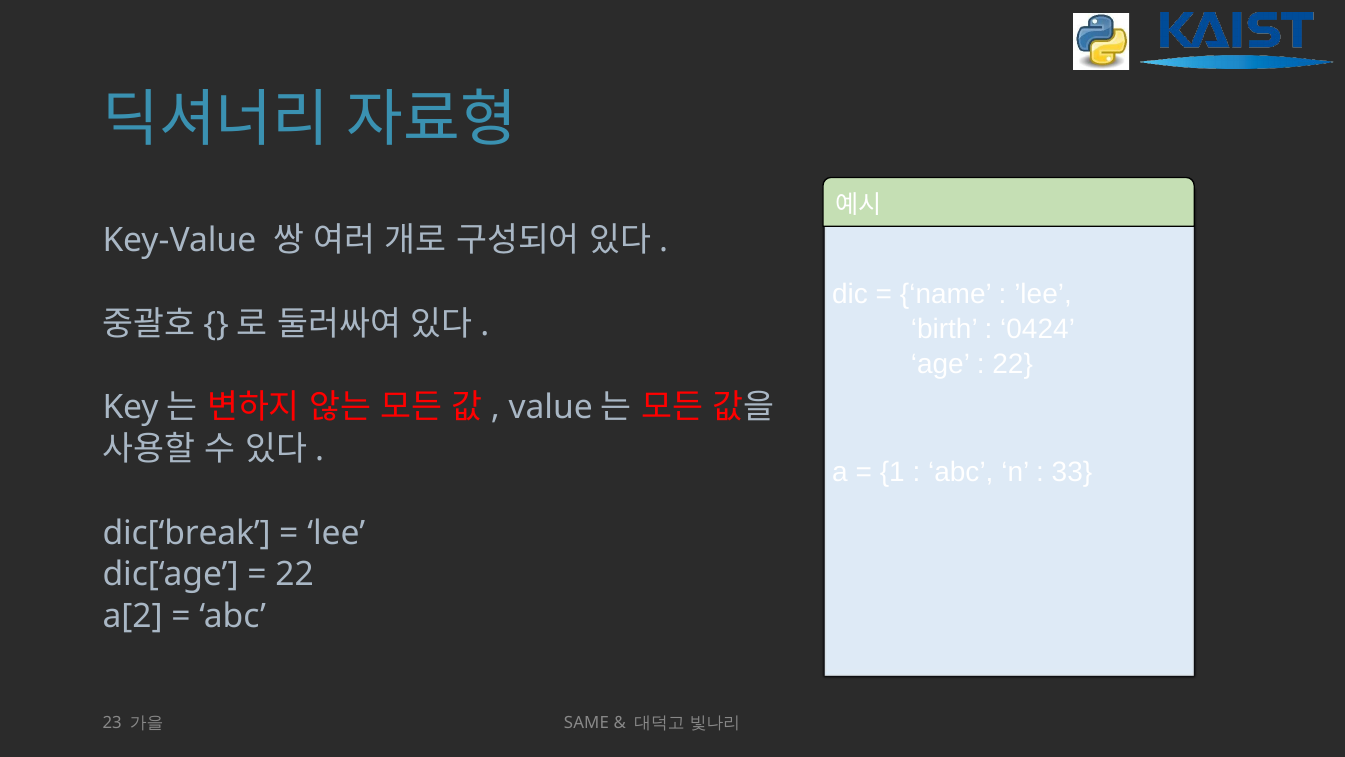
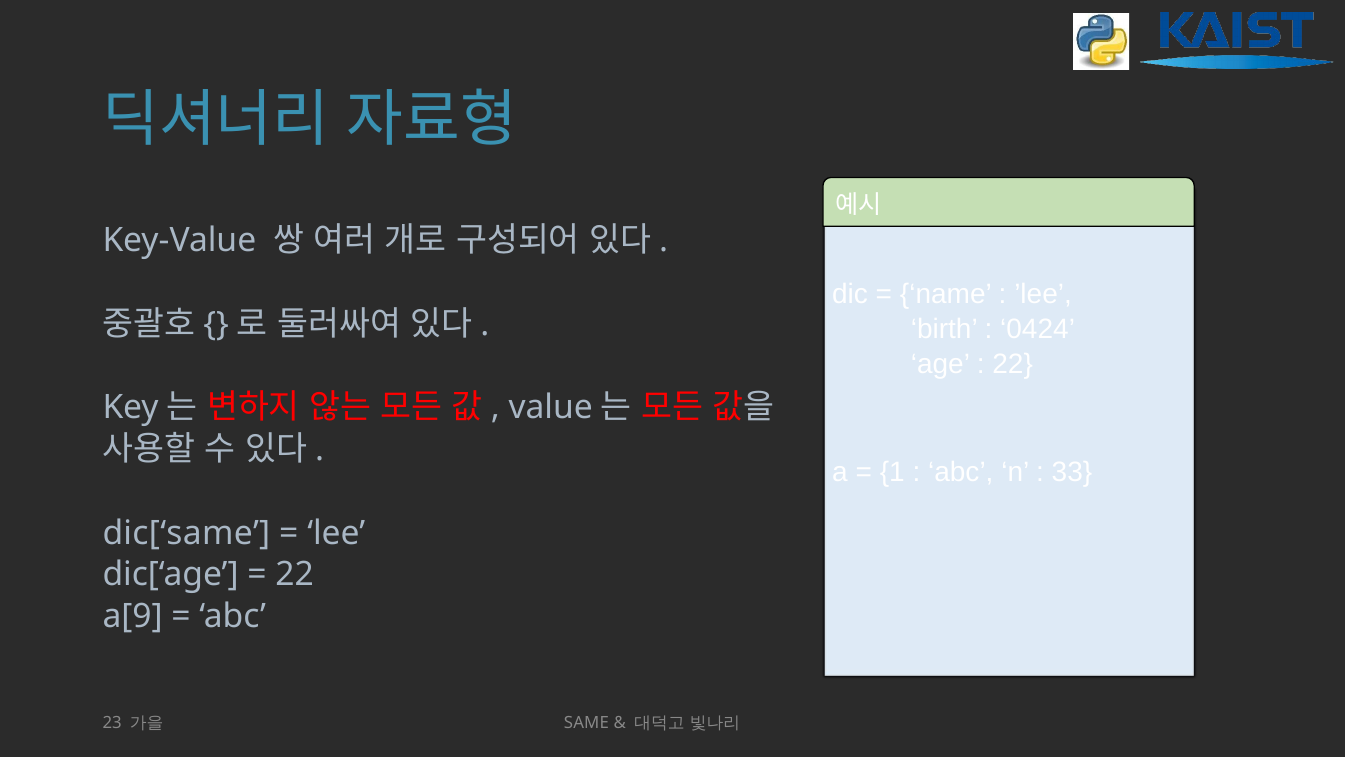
dic[‘break: dic[‘break -> dic[‘same
a[2: a[2 -> a[9
